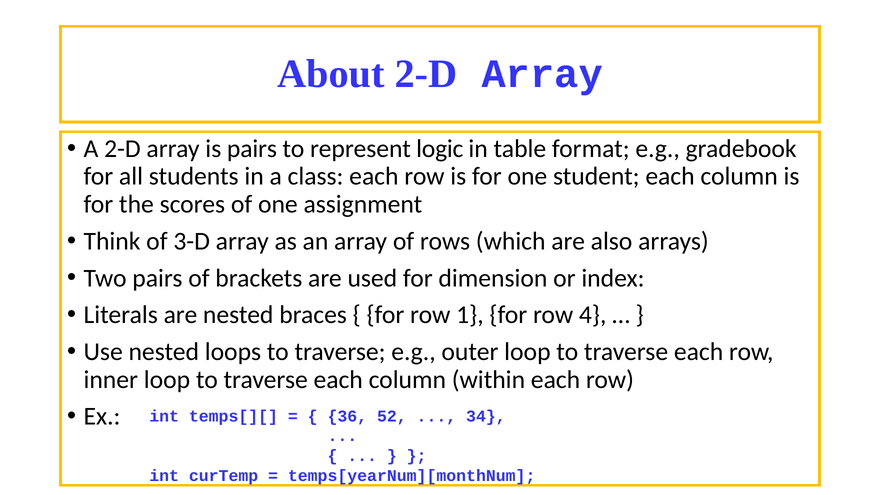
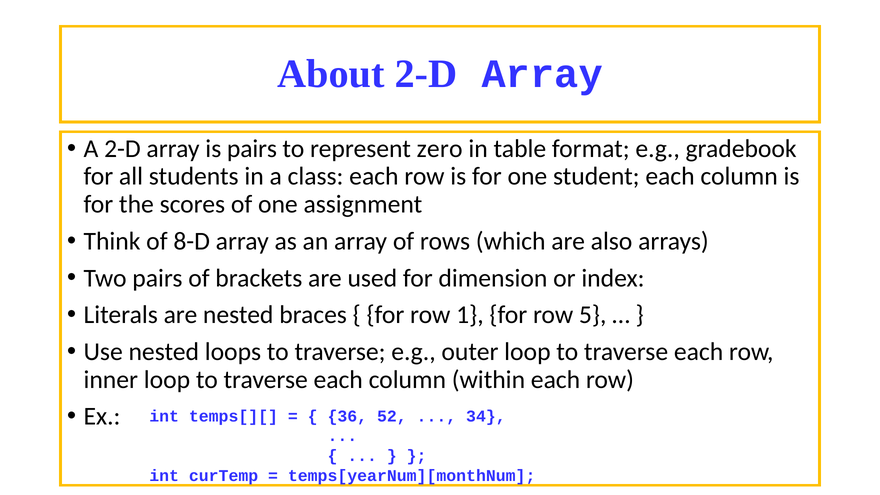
logic: logic -> zero
3-D: 3-D -> 8-D
4: 4 -> 5
